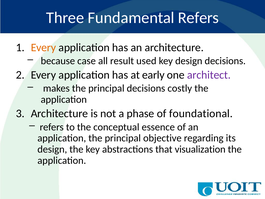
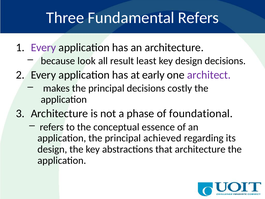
Every at (43, 47) colour: orange -> purple
case: case -> look
used: used -> least
objective: objective -> achieved
that visualization: visualization -> architecture
